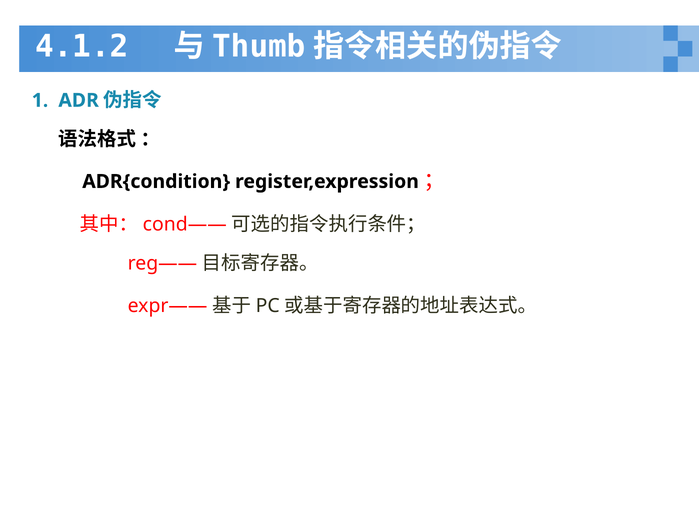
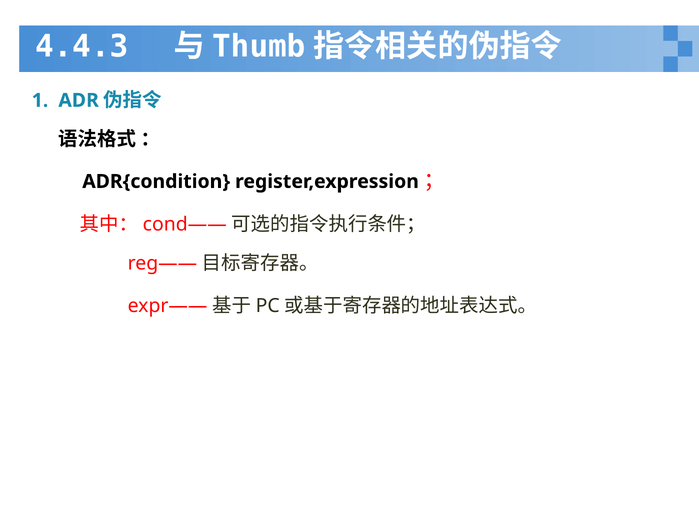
4.1.2: 4.1.2 -> 4.4.3
